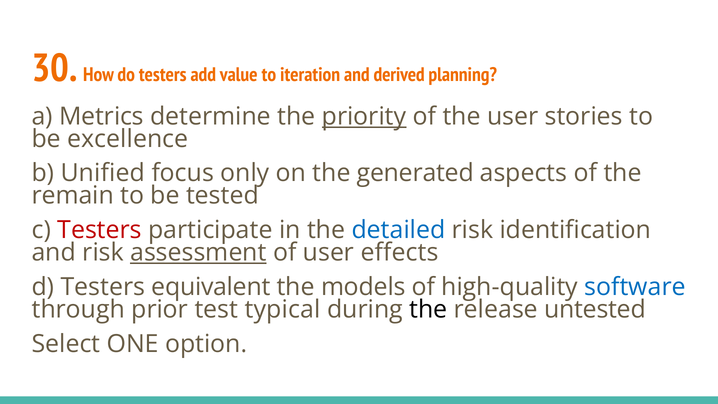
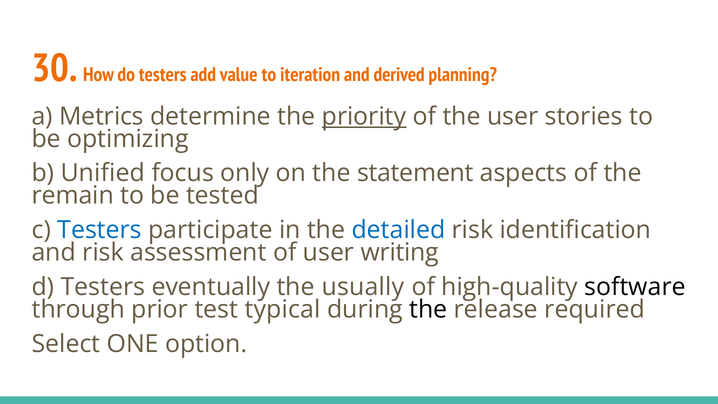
excellence: excellence -> optimizing
generated: generated -> statement
Testers at (100, 230) colour: red -> blue
assessment underline: present -> none
effects: effects -> writing
equivalent: equivalent -> eventually
models: models -> usually
software colour: blue -> black
untested: untested -> required
